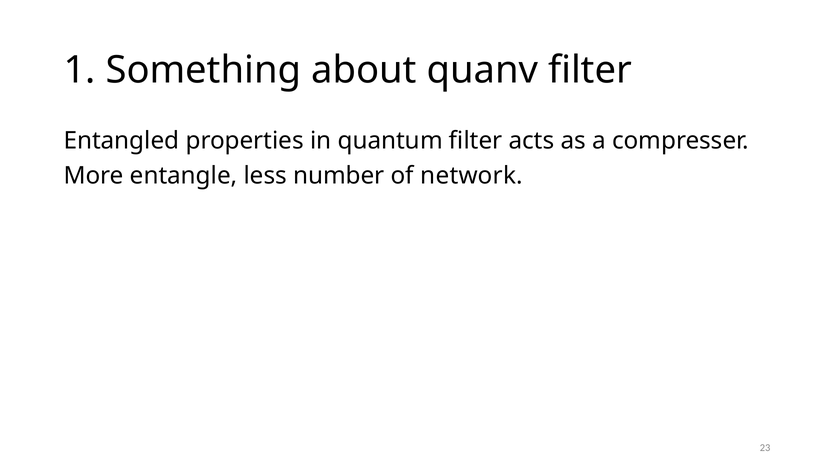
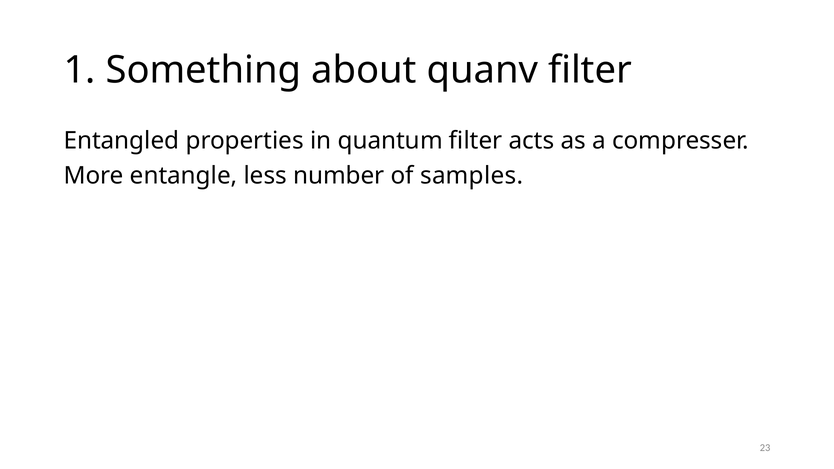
network: network -> samples
